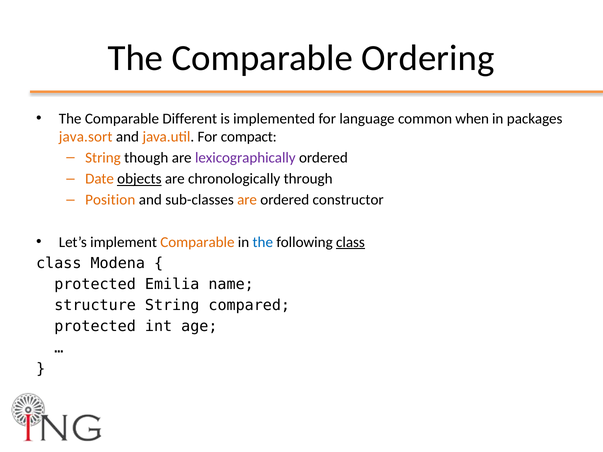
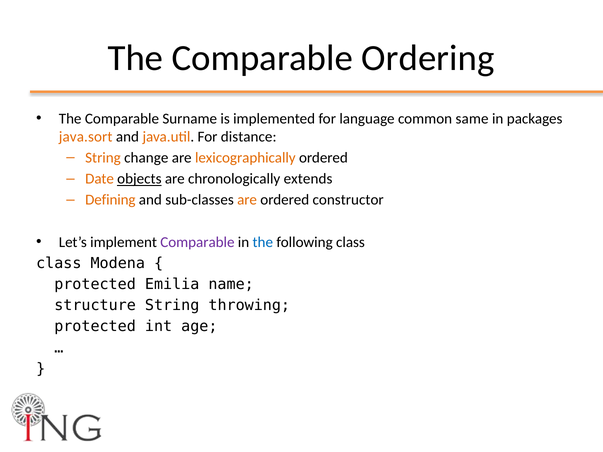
Different: Different -> Surname
when: when -> same
compact: compact -> distance
though: though -> change
lexicographically colour: purple -> orange
through: through -> extends
Position: Position -> Defining
Comparable at (197, 242) colour: orange -> purple
class at (350, 242) underline: present -> none
compared: compared -> throwing
